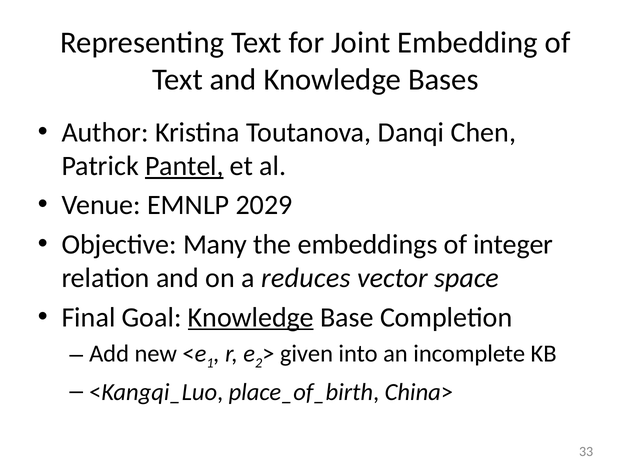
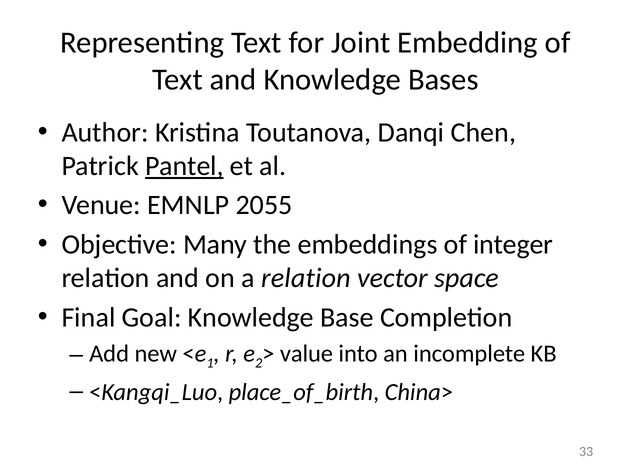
2029: 2029 -> 2055
a reduces: reduces -> relation
Knowledge at (251, 318) underline: present -> none
given: given -> value
